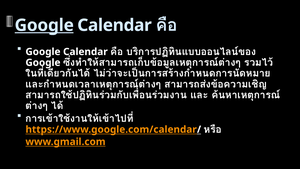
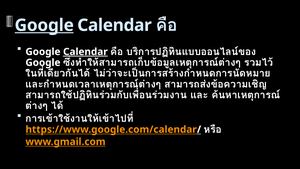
Calendar at (85, 52) underline: none -> present
